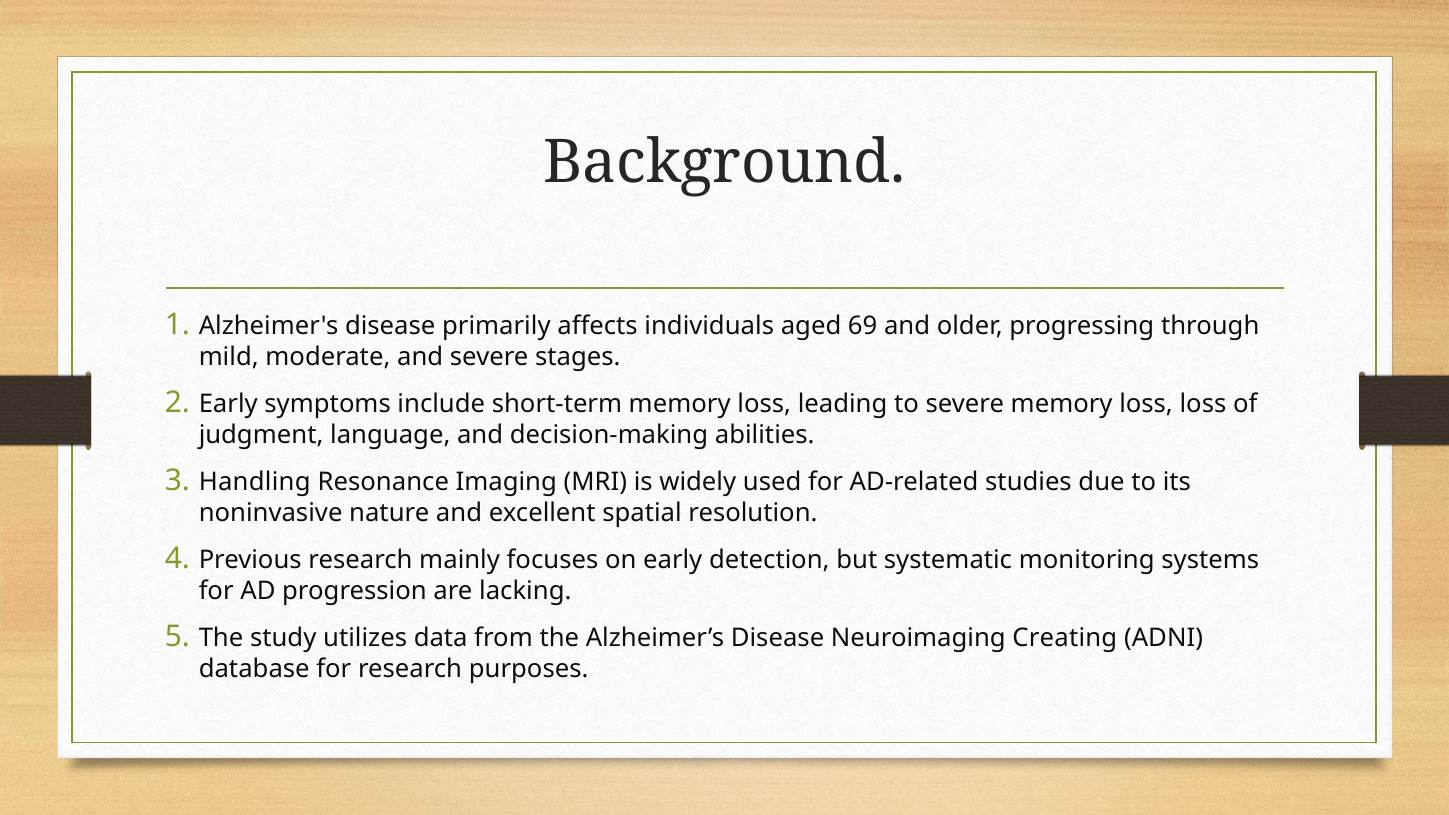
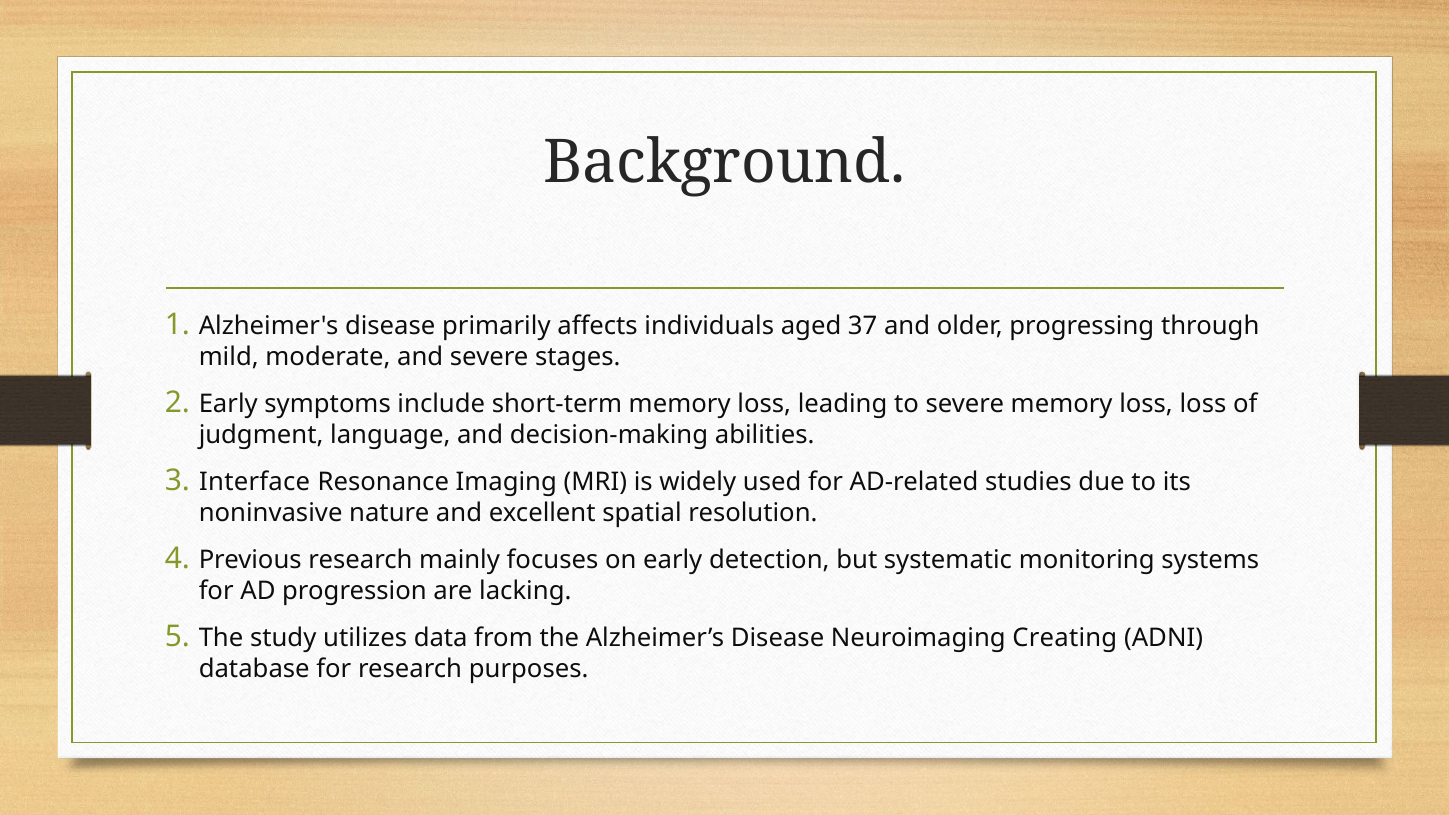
69: 69 -> 37
Handling: Handling -> Interface
